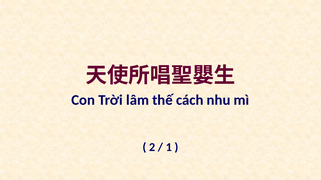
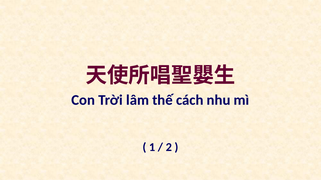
2: 2 -> 1
1: 1 -> 2
